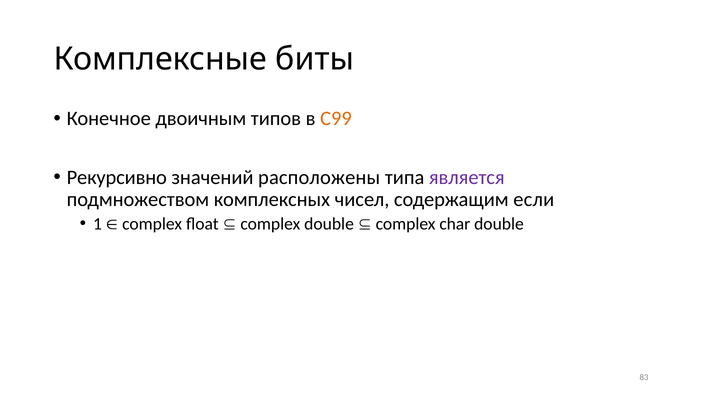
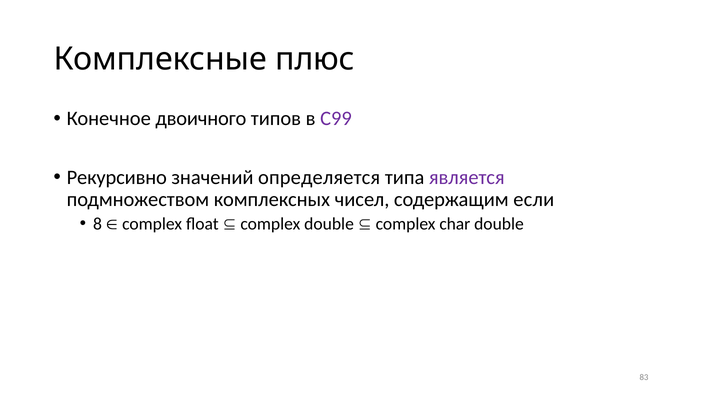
биты: биты -> плюс
двоичным: двоичным -> двоичного
C99 colour: orange -> purple
расположены: расположены -> определяется
1: 1 -> 8
